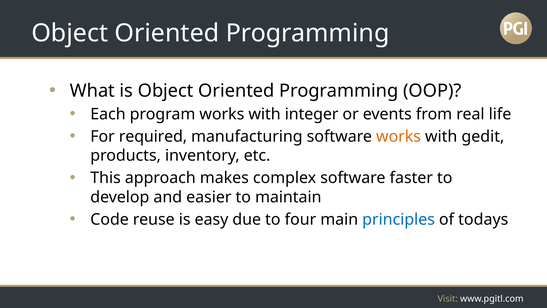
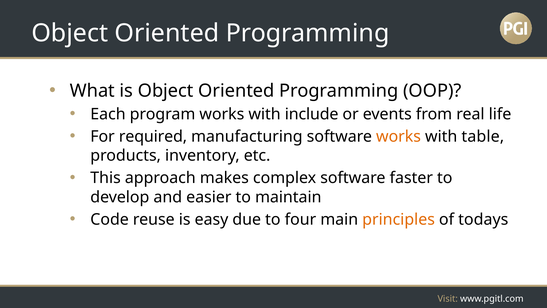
integer: integer -> include
gedit: gedit -> table
principles colour: blue -> orange
